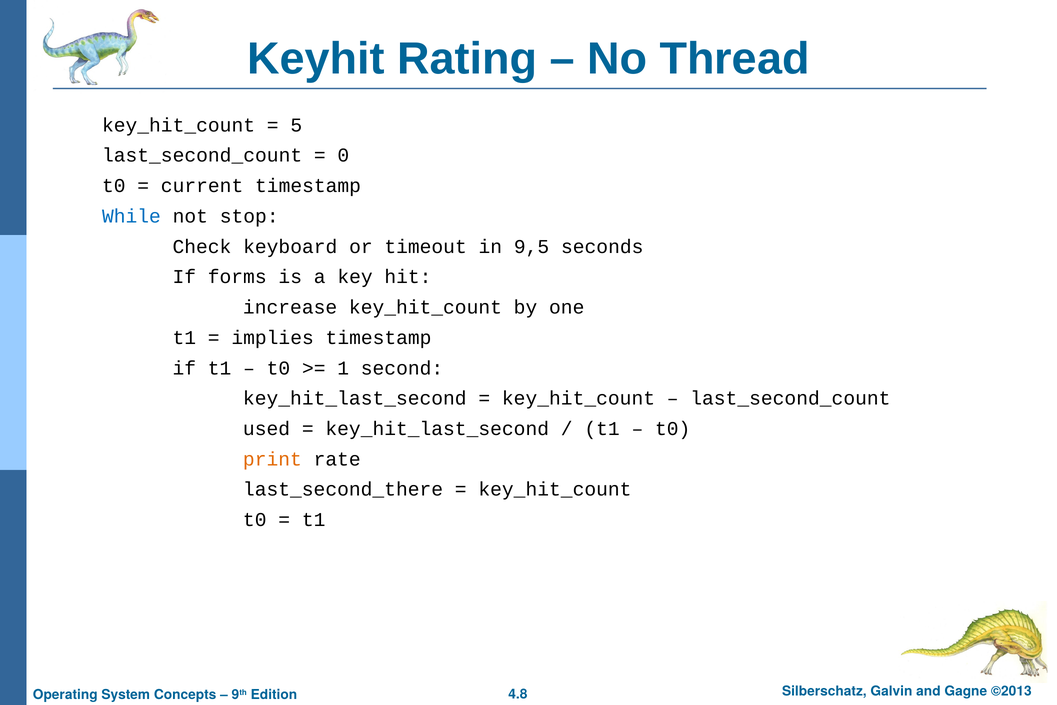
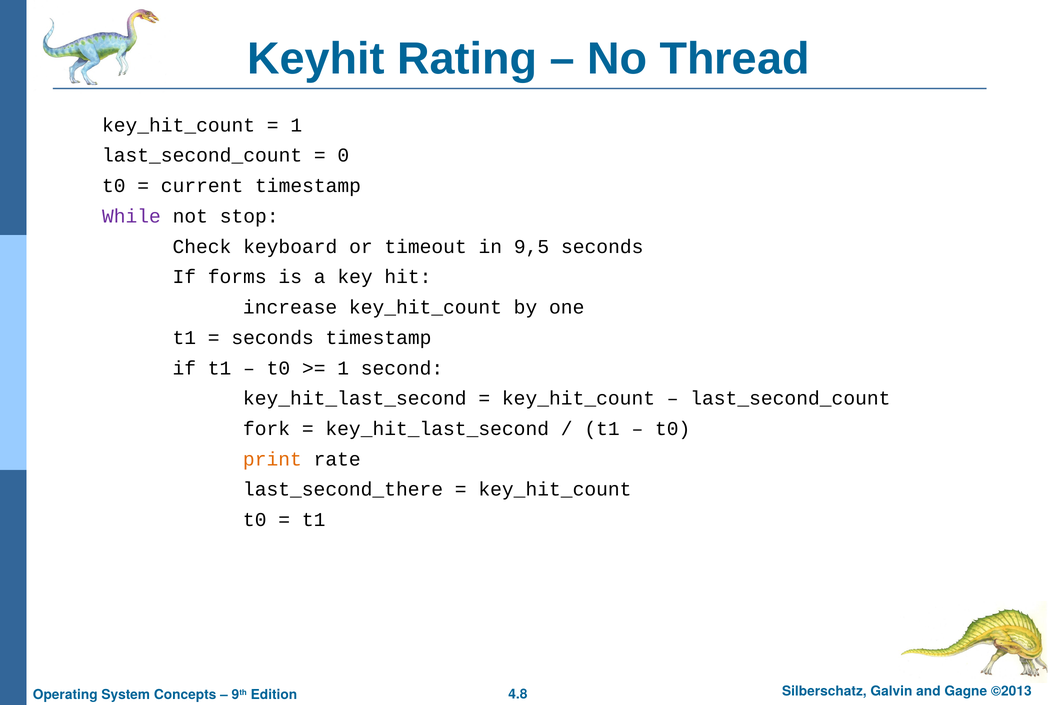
5 at (296, 125): 5 -> 1
While colour: blue -> purple
implies at (273, 338): implies -> seconds
used: used -> fork
